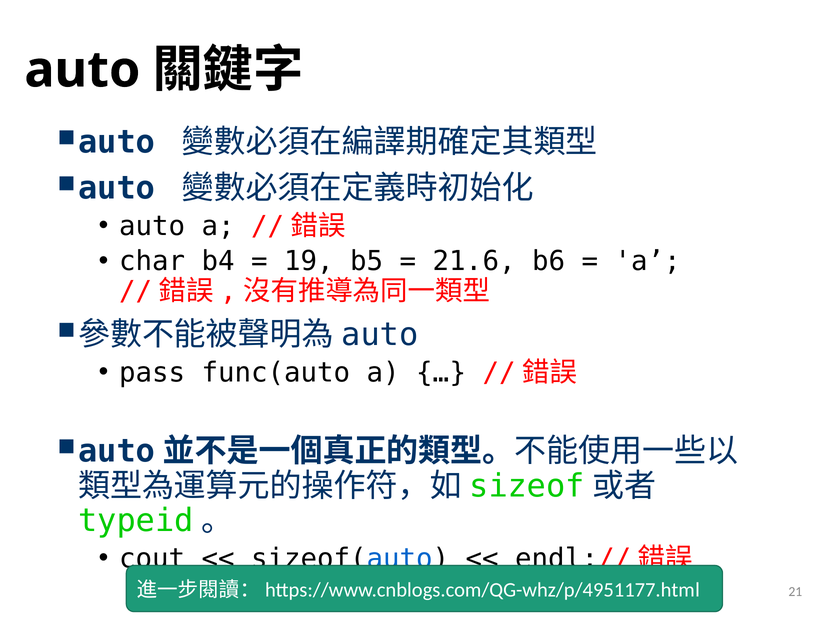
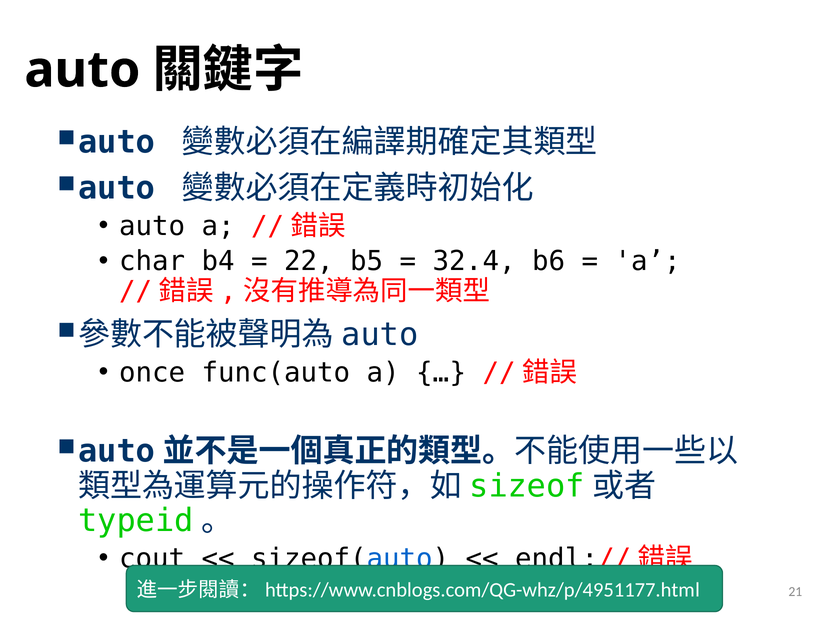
19: 19 -> 22
21.6: 21.6 -> 32.4
pass: pass -> once
